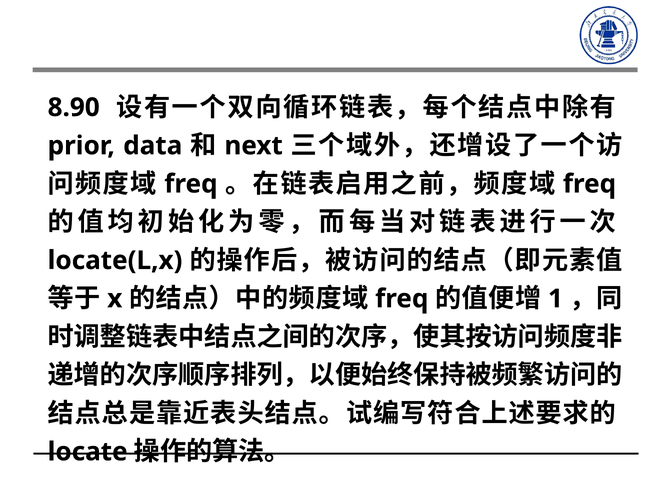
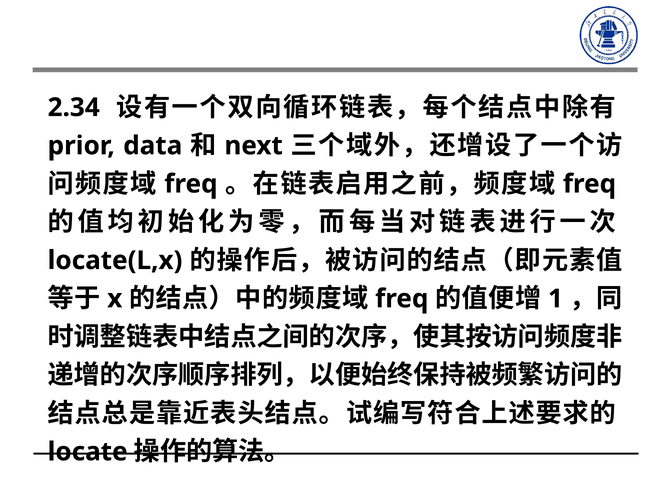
8.90: 8.90 -> 2.34
